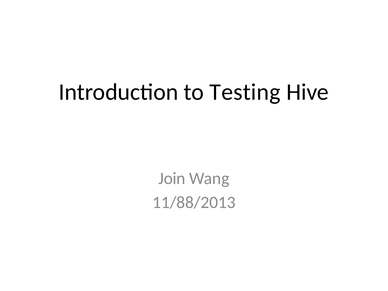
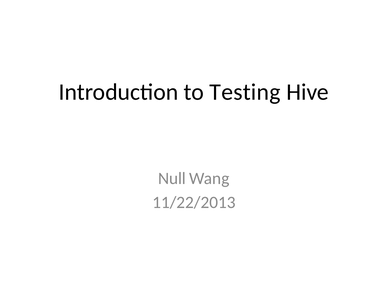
Join: Join -> Null
11/88/2013: 11/88/2013 -> 11/22/2013
